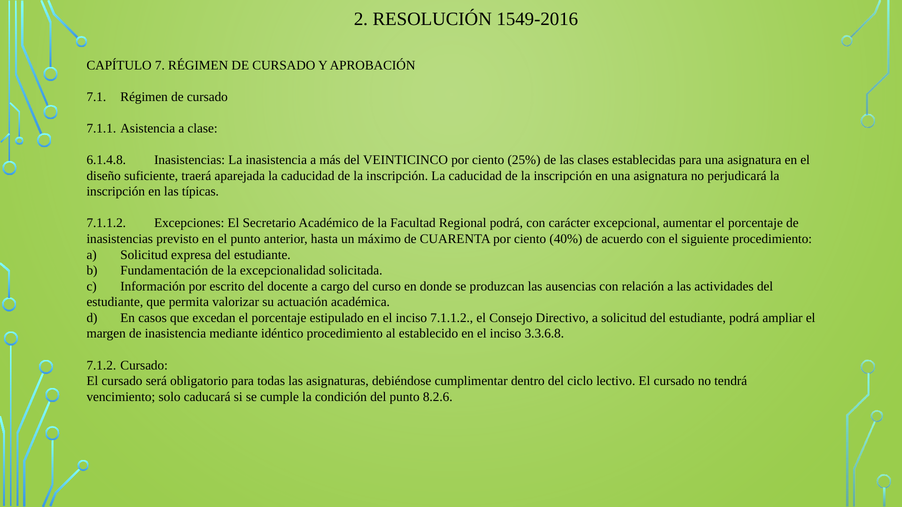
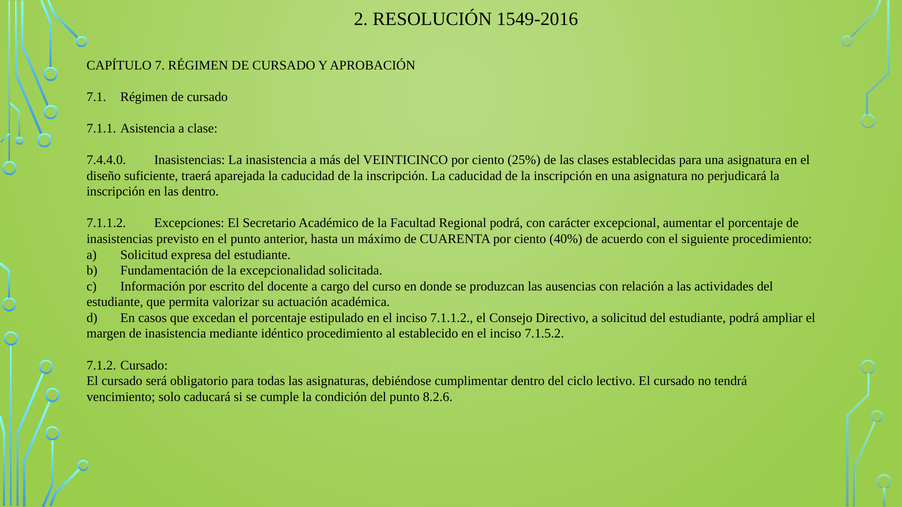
6.1.4.8: 6.1.4.8 -> 7.4.4.0
las típicas: típicas -> dentro
3.3.6.8: 3.3.6.8 -> 7.1.5.2
